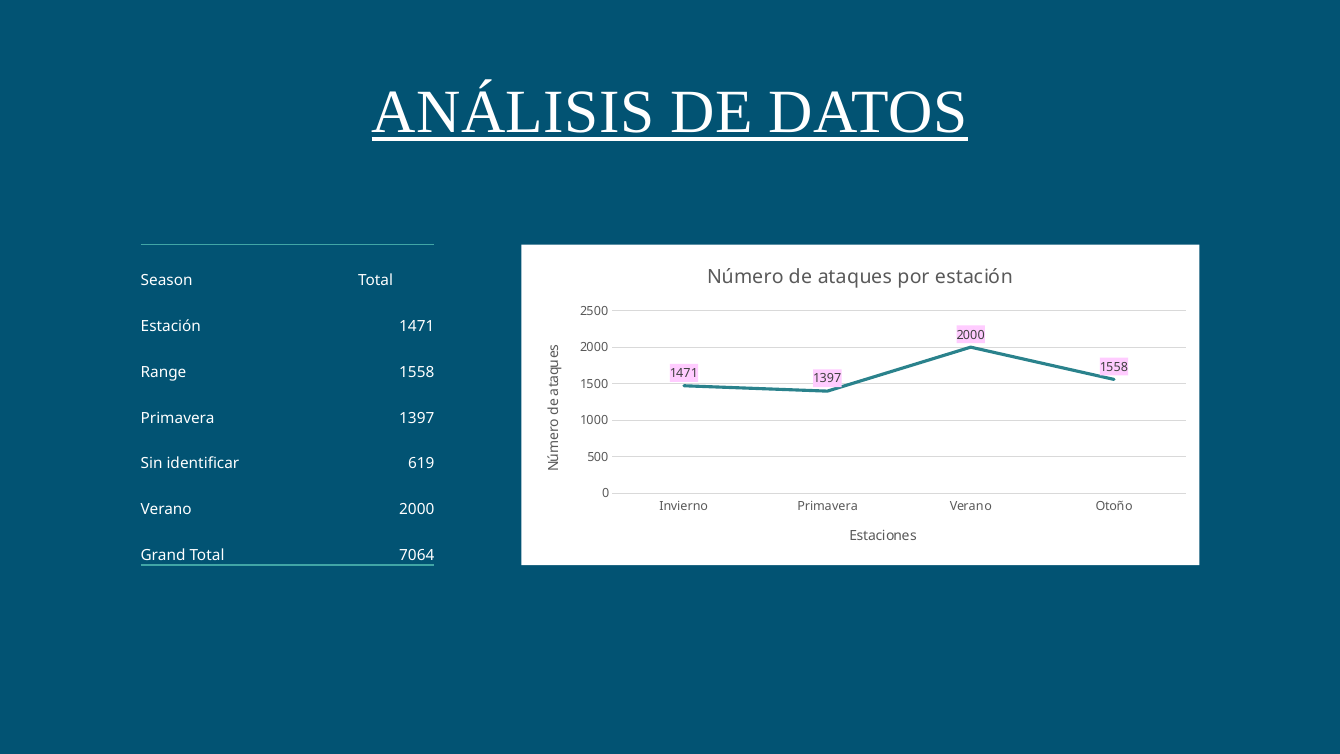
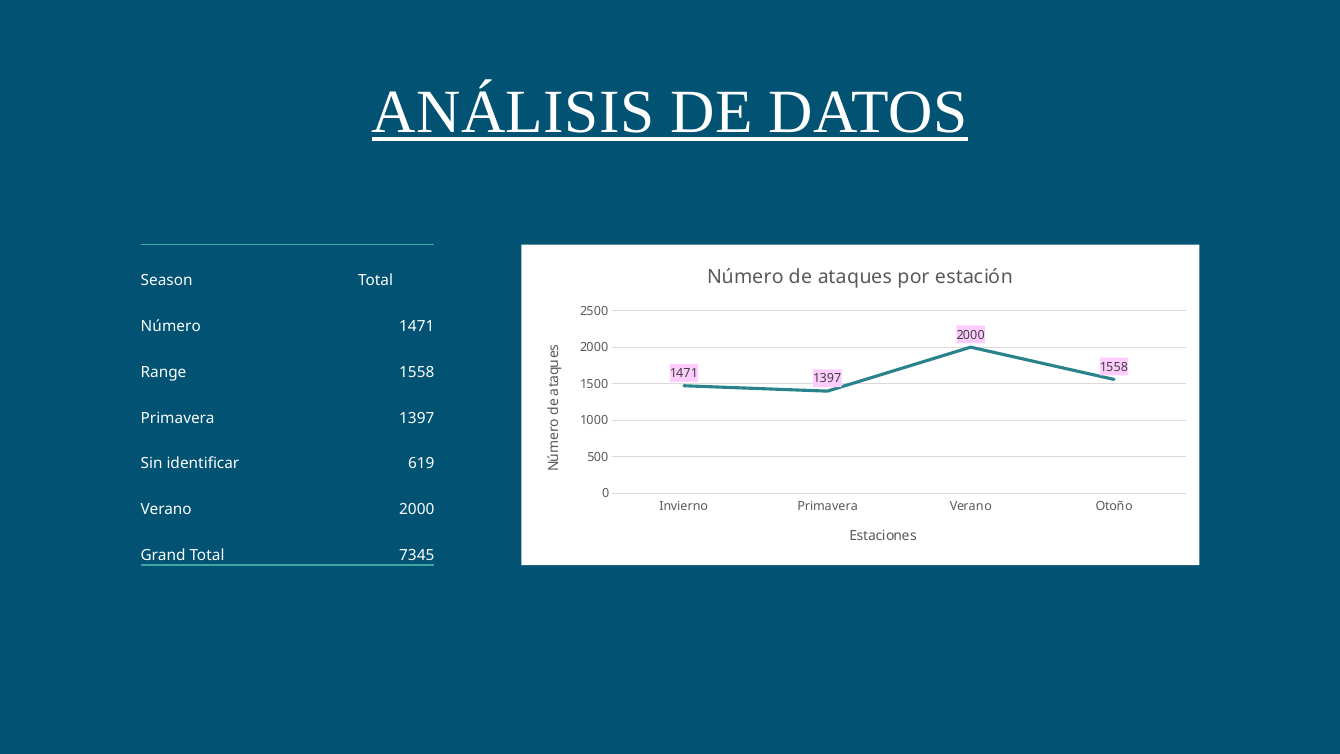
Estación at (171, 327): Estación -> Número
7064: 7064 -> 7345
